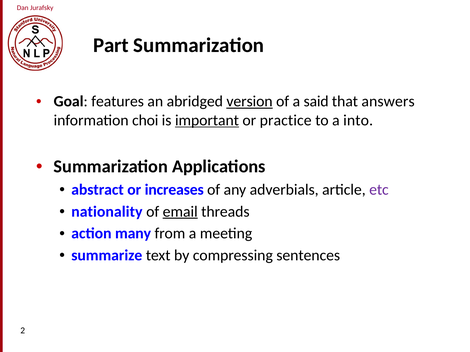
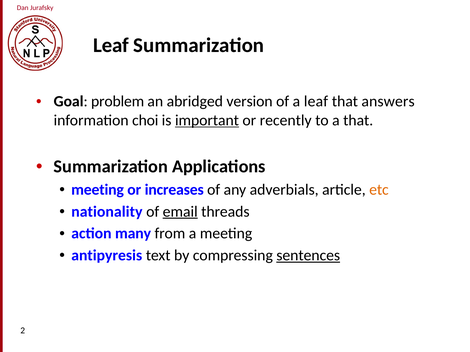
Part at (111, 45): Part -> Leaf
features: features -> problem
version underline: present -> none
a said: said -> leaf
practice: practice -> recently
a into: into -> that
abstract at (98, 190): abstract -> meeting
etc colour: purple -> orange
summarize: summarize -> antipyresis
sentences underline: none -> present
